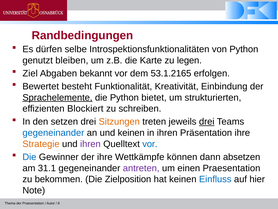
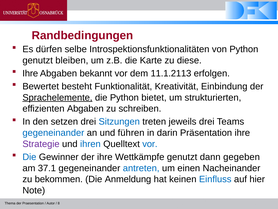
legen: legen -> diese
Ziel at (30, 73): Ziel -> Ihre
53.1.2165: 53.1.2165 -> 11.1.2113
effizienten Blockiert: Blockiert -> Abgaben
Sitzungen colour: orange -> blue
drei at (207, 121) underline: present -> none
und keinen: keinen -> führen
in ihren: ihren -> darin
Strategie colour: orange -> purple
ihren at (90, 144) colour: purple -> blue
Wettkämpfe können: können -> genutzt
absetzen: absetzen -> gegeben
31.1: 31.1 -> 37.1
antreten colour: purple -> blue
einen Praesentation: Praesentation -> Nacheinander
Zielposition: Zielposition -> Anmeldung
